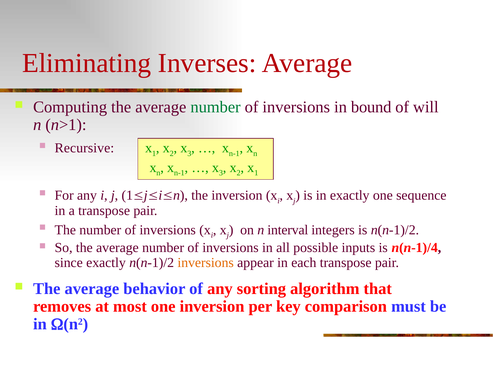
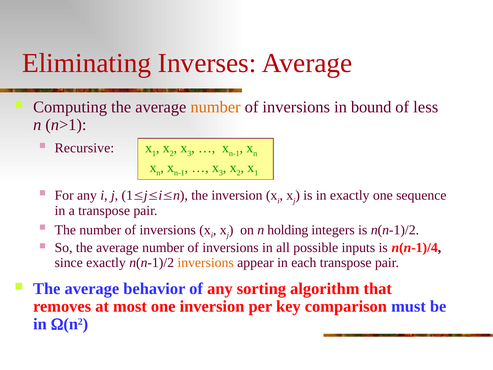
number at (216, 107) colour: green -> orange
will: will -> less
interval: interval -> holding
